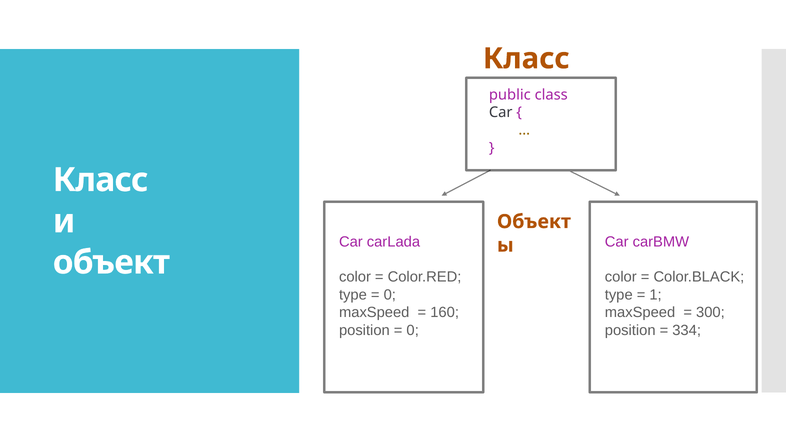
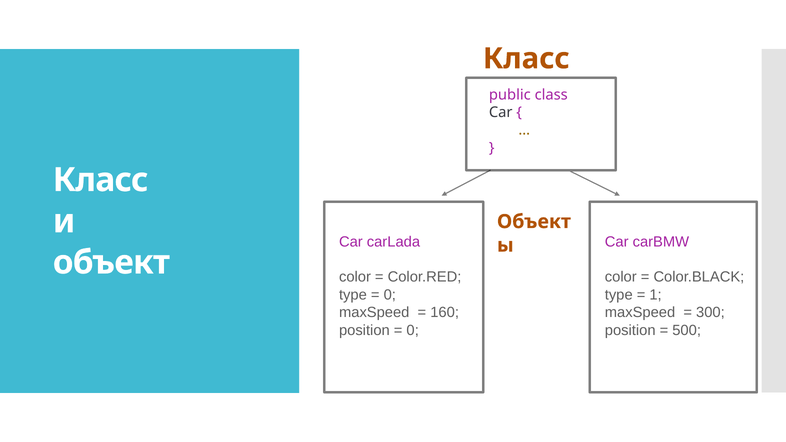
334: 334 -> 500
